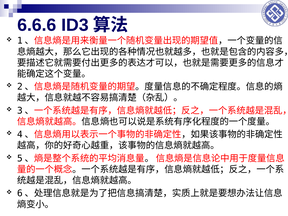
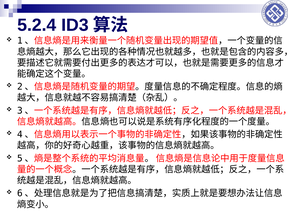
6.6.6: 6.6.6 -> 5.2.4
